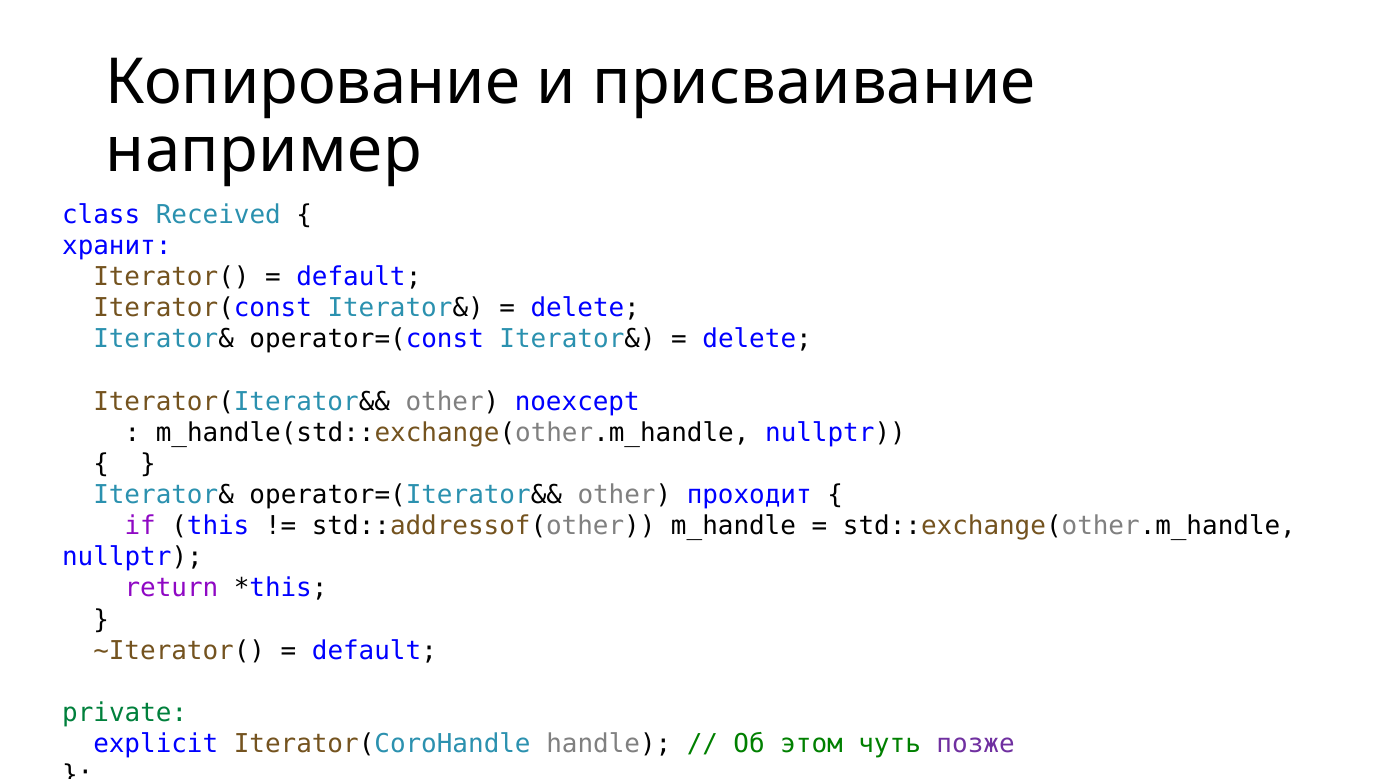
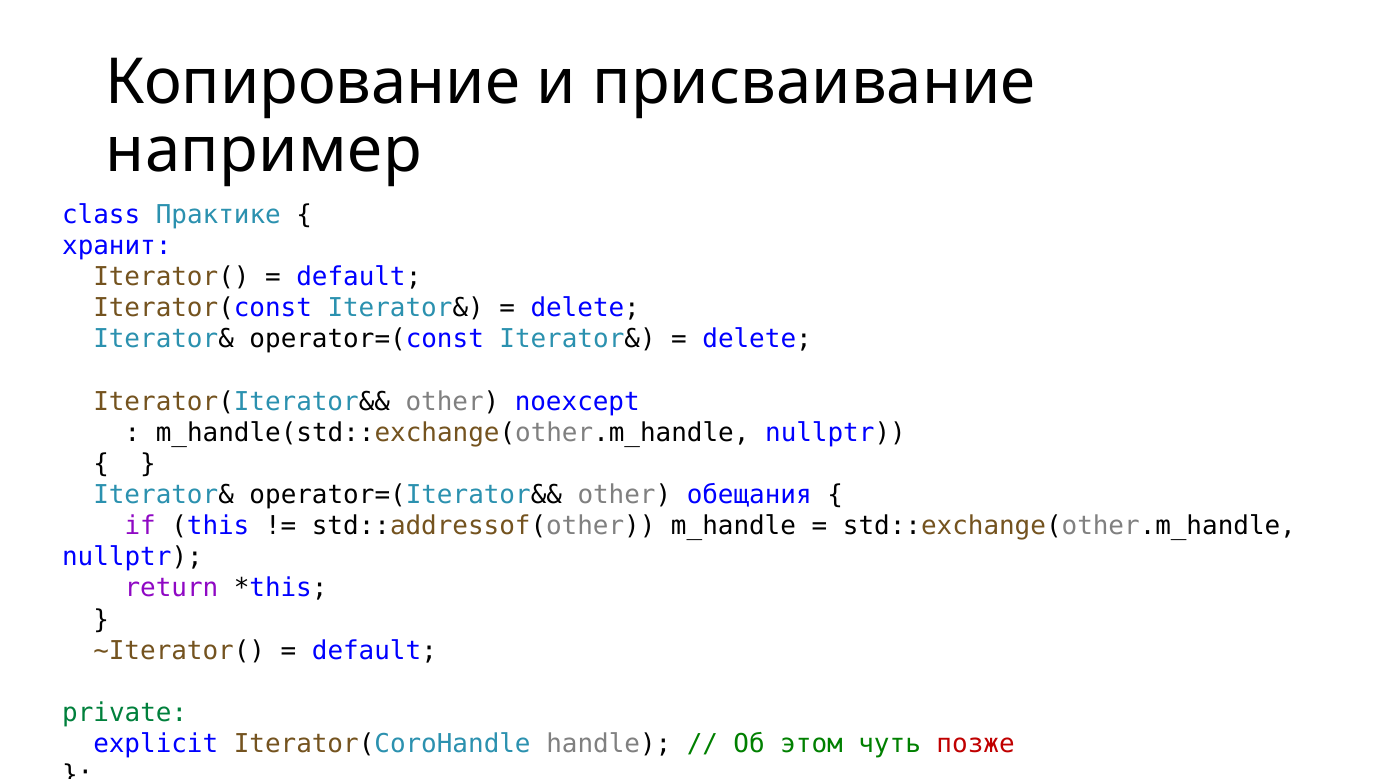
Received: Received -> Практике
проходит: проходит -> обещания
позже colour: purple -> red
